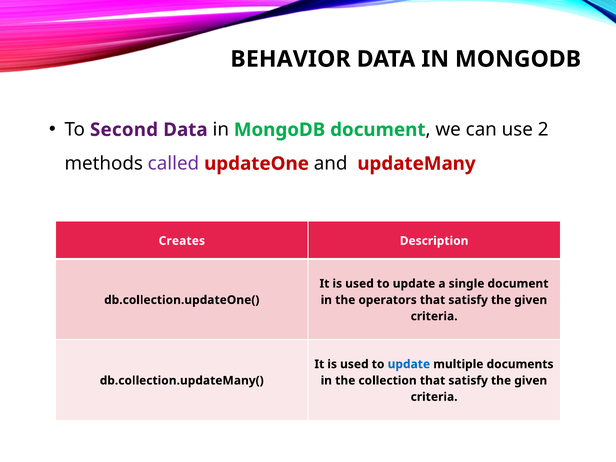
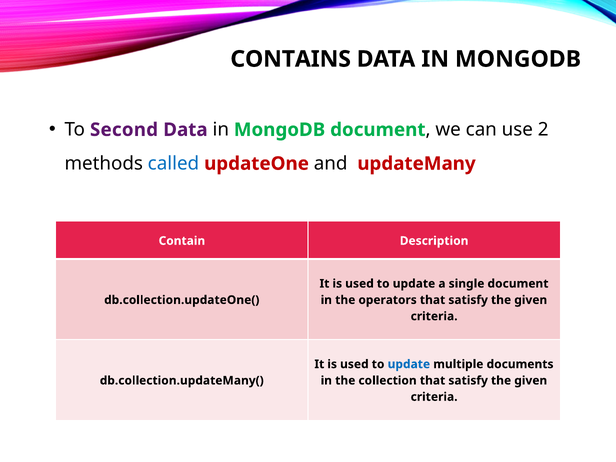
BEHAVIOR: BEHAVIOR -> CONTAINS
called colour: purple -> blue
Creates: Creates -> Contain
